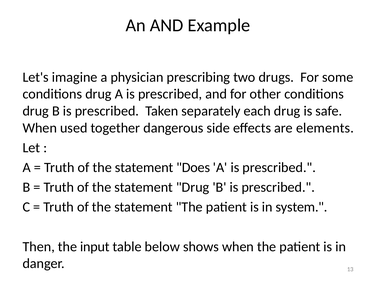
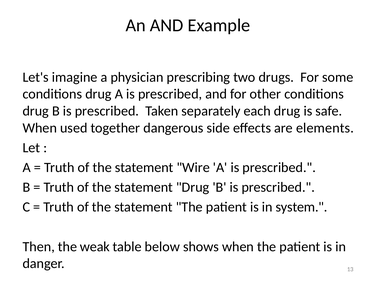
Does: Does -> Wire
input: input -> weak
